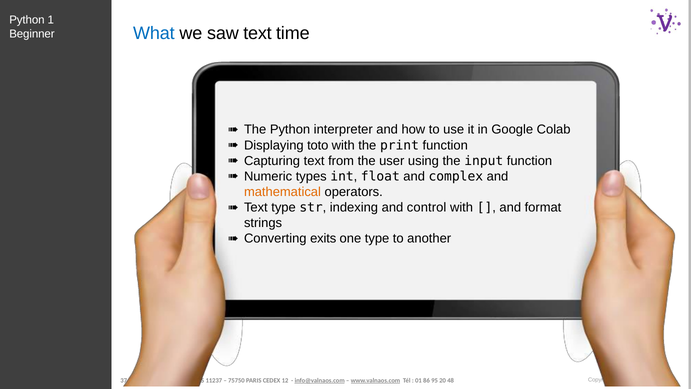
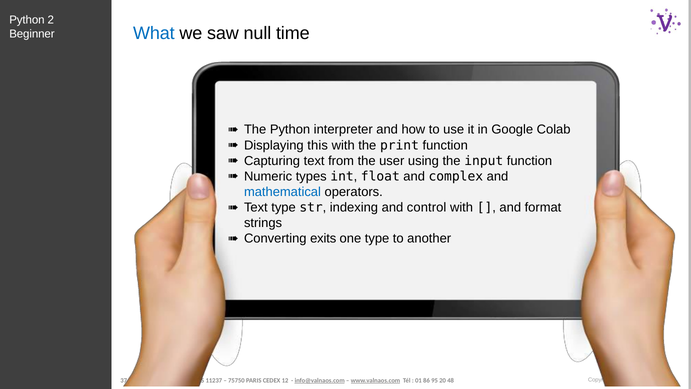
Python 1: 1 -> 2
saw text: text -> null
toto: toto -> this
mathematical colour: orange -> blue
